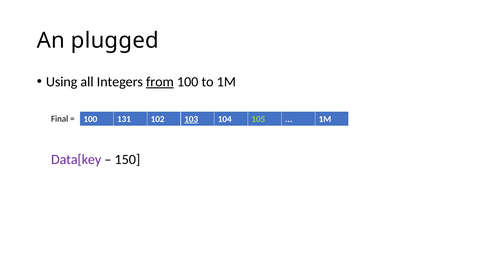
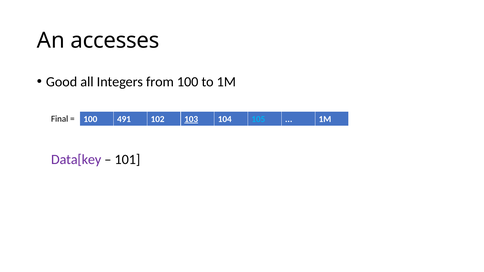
plugged: plugged -> accesses
Using: Using -> Good
from underline: present -> none
131: 131 -> 491
105 colour: light green -> light blue
150: 150 -> 101
